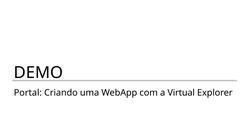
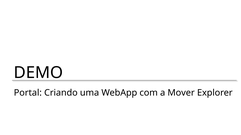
Virtual: Virtual -> Mover
